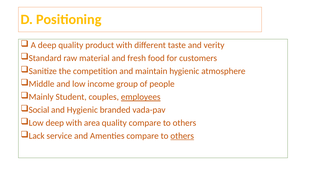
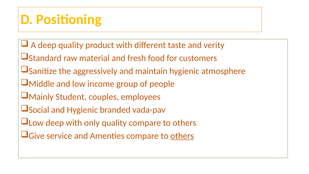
competition: competition -> aggressively
employees underline: present -> none
area: area -> only
Lack: Lack -> Give
